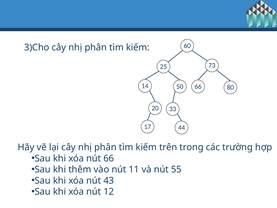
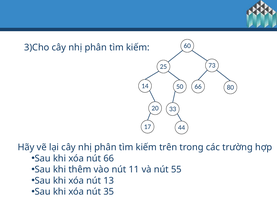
43: 43 -> 13
12: 12 -> 35
